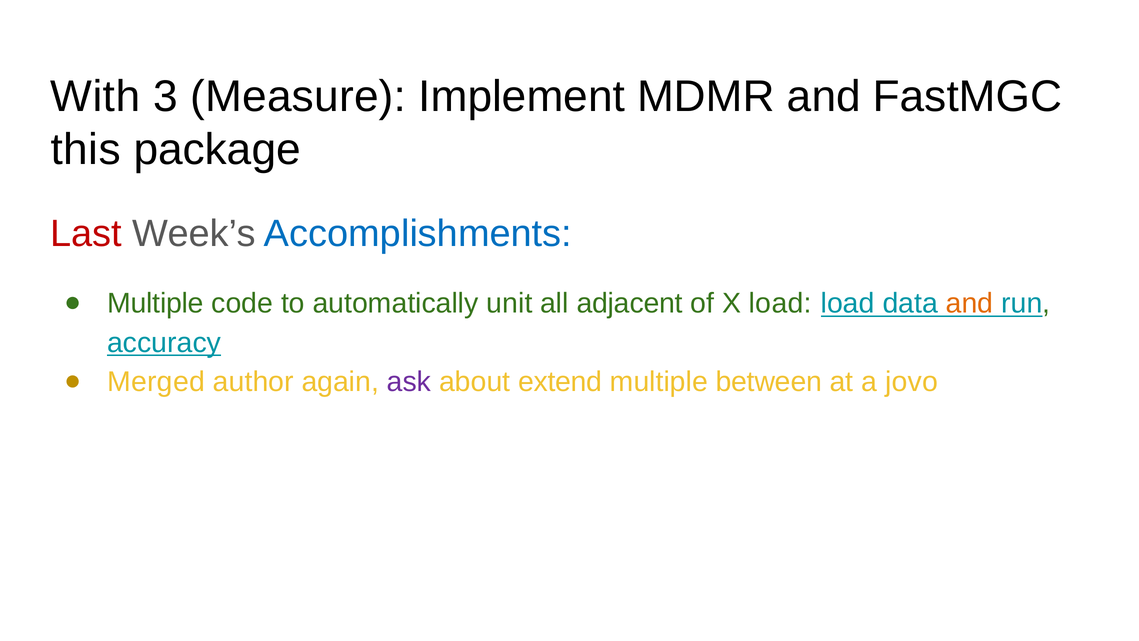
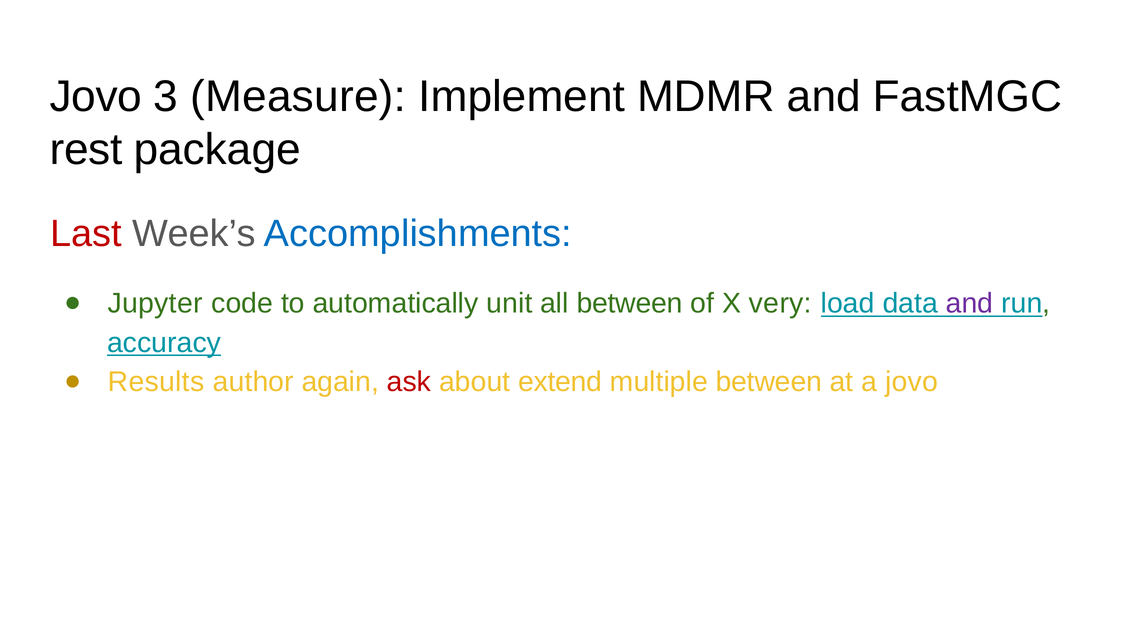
With at (95, 97): With -> Jovo
this: this -> rest
Multiple at (155, 303): Multiple -> Jupyter
all adjacent: adjacent -> between
X load: load -> very
and at (970, 303) colour: orange -> purple
Merged: Merged -> Results
ask colour: purple -> red
